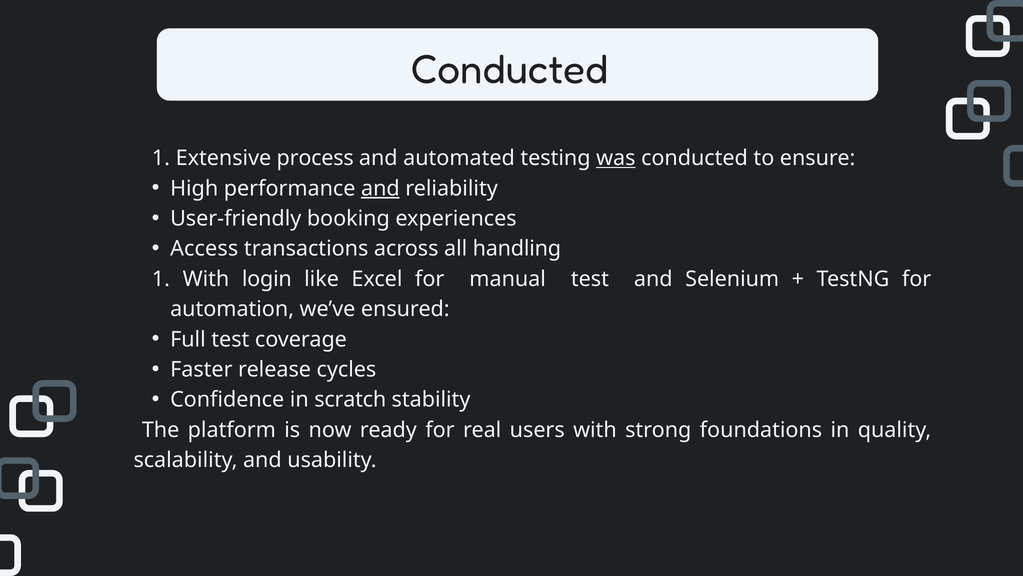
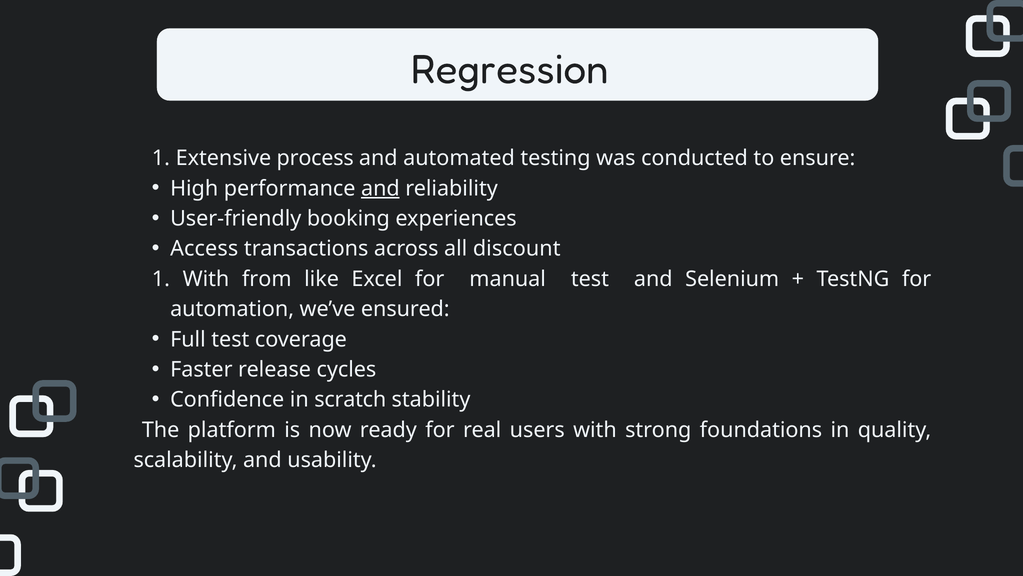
Conducted at (509, 70): Conducted -> Regression
was underline: present -> none
handling: handling -> discount
login: login -> from
